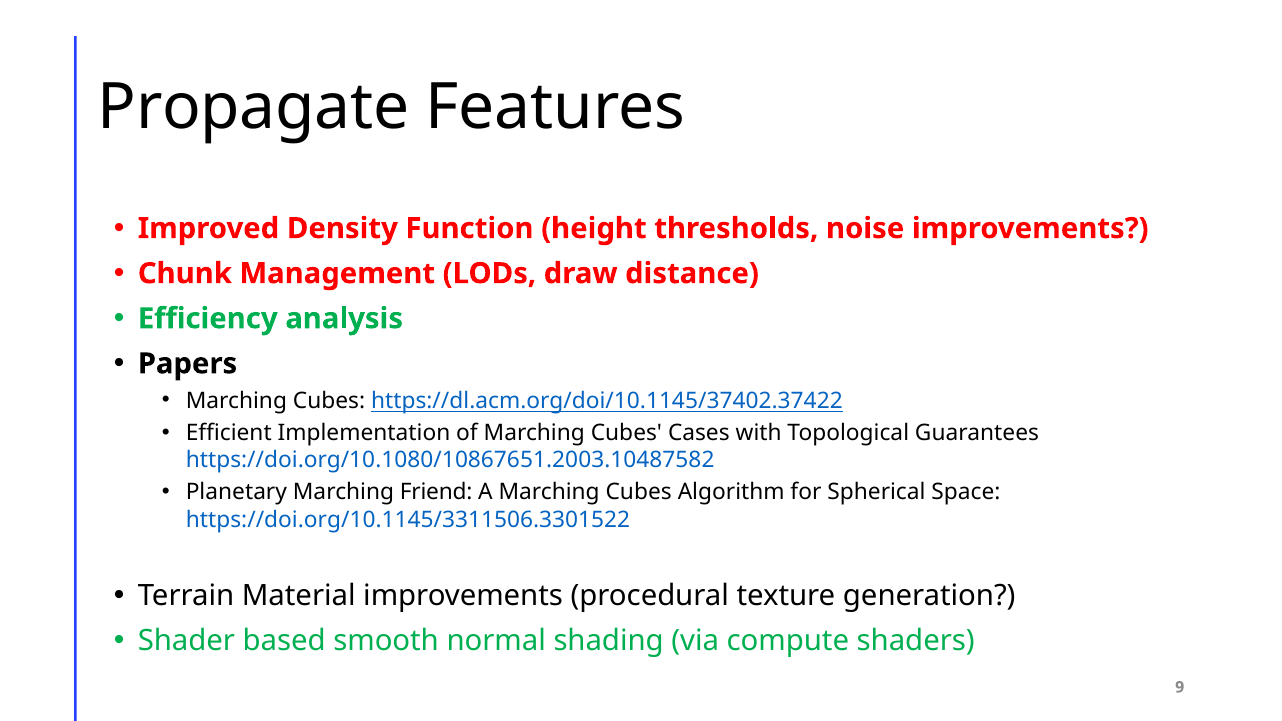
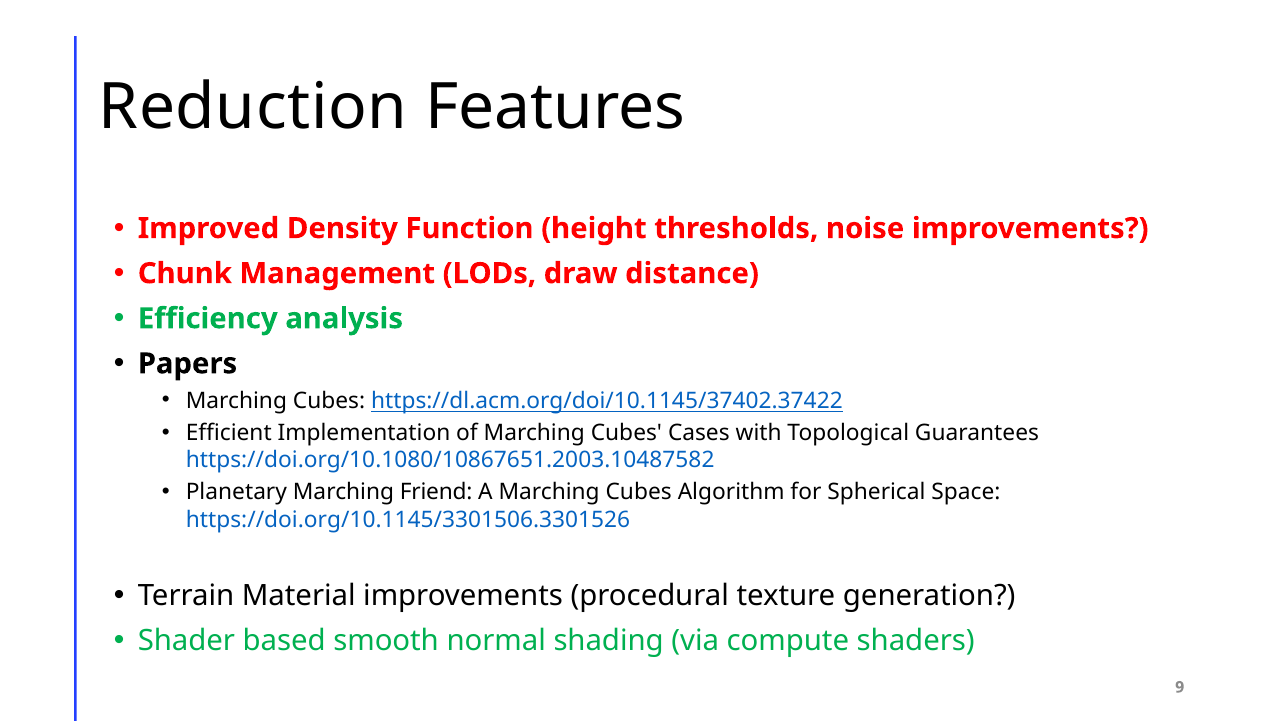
Propagate: Propagate -> Reduction
https://doi.org/10.1145/3311506.3301522: https://doi.org/10.1145/3311506.3301522 -> https://doi.org/10.1145/3301506.3301526
